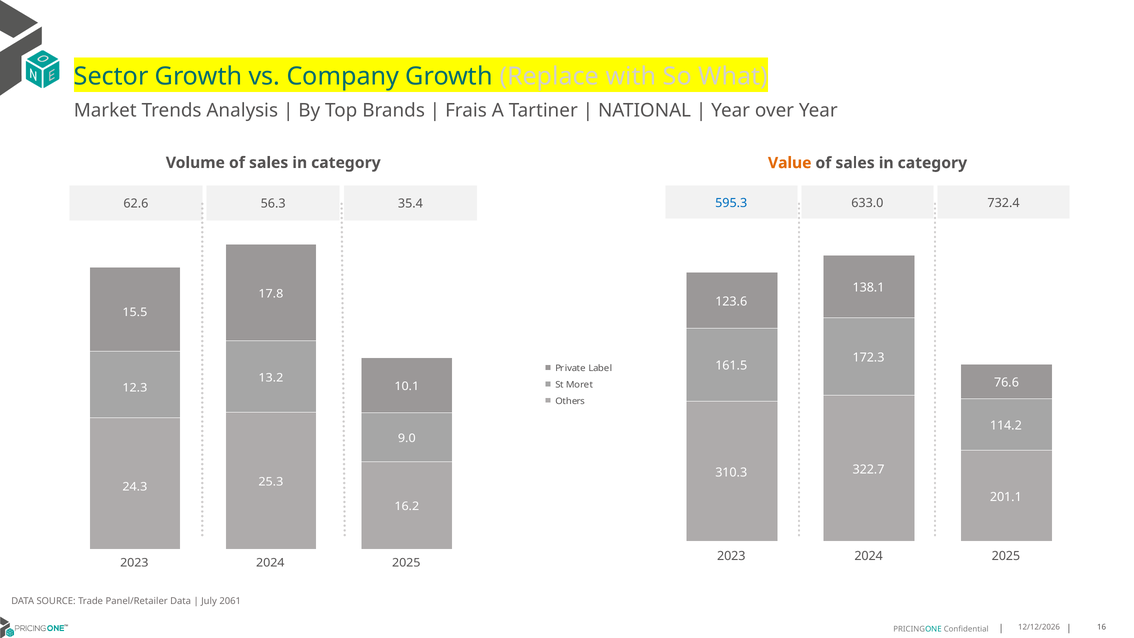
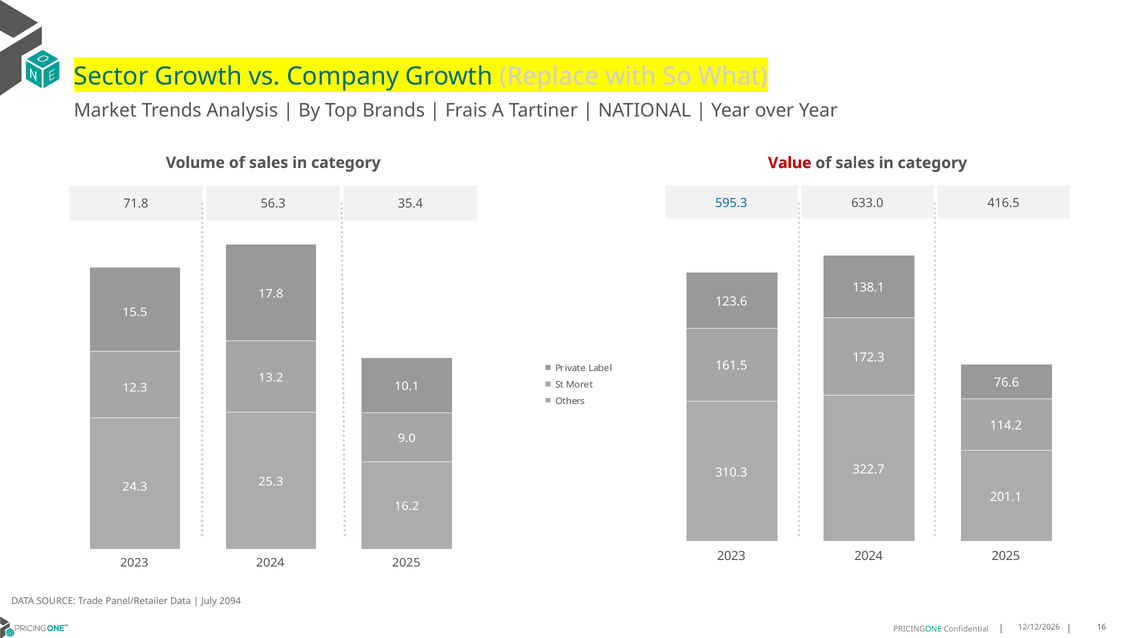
Value colour: orange -> red
732.4: 732.4 -> 416.5
62.6: 62.6 -> 71.8
2061: 2061 -> 2094
